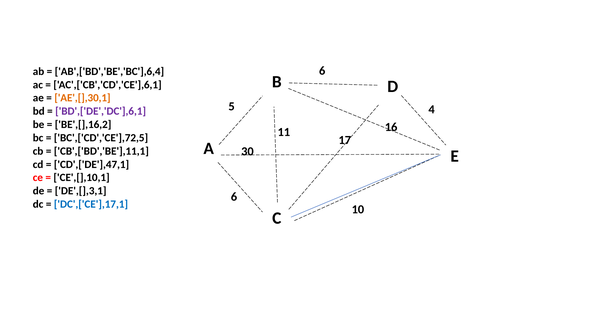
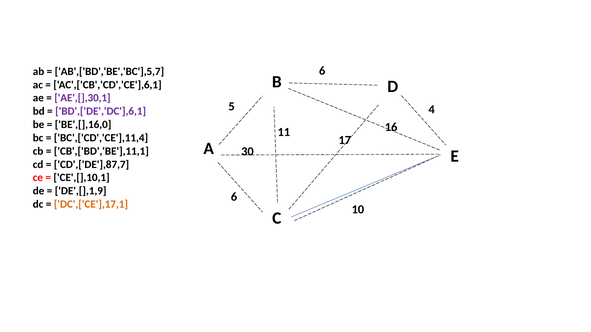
AB',['BD','BE','BC'],6,4: AB',['BD','BE','BC'],6,4 -> AB',['BD','BE','BC'],5,7
AE',[],30,1 colour: orange -> purple
BE',[],16,2: BE',[],16,2 -> BE',[],16,0
BC',['CD','CE'],72,5: BC',['CD','CE'],72,5 -> BC',['CD','CE'],11,4
CD',['DE'],47,1: CD',['DE'],47,1 -> CD',['DE'],87,7
DE',[],3,1: DE',[],3,1 -> DE',[],1,9
DC',['CE'],17,1 colour: blue -> orange
